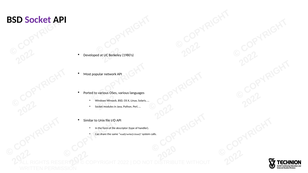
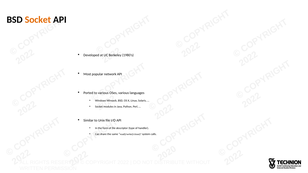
Socket at (38, 20) colour: purple -> orange
